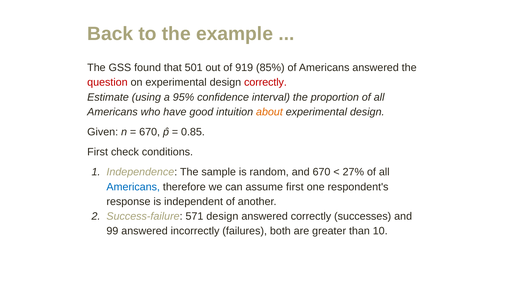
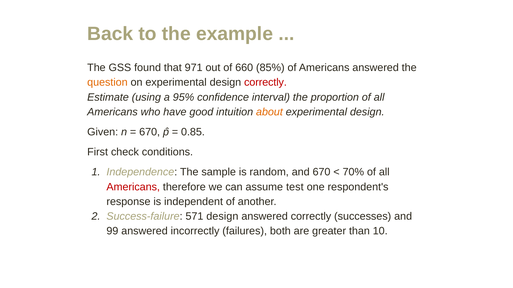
501: 501 -> 971
919: 919 -> 660
question colour: red -> orange
27%: 27% -> 70%
Americans at (133, 187) colour: blue -> red
assume first: first -> test
